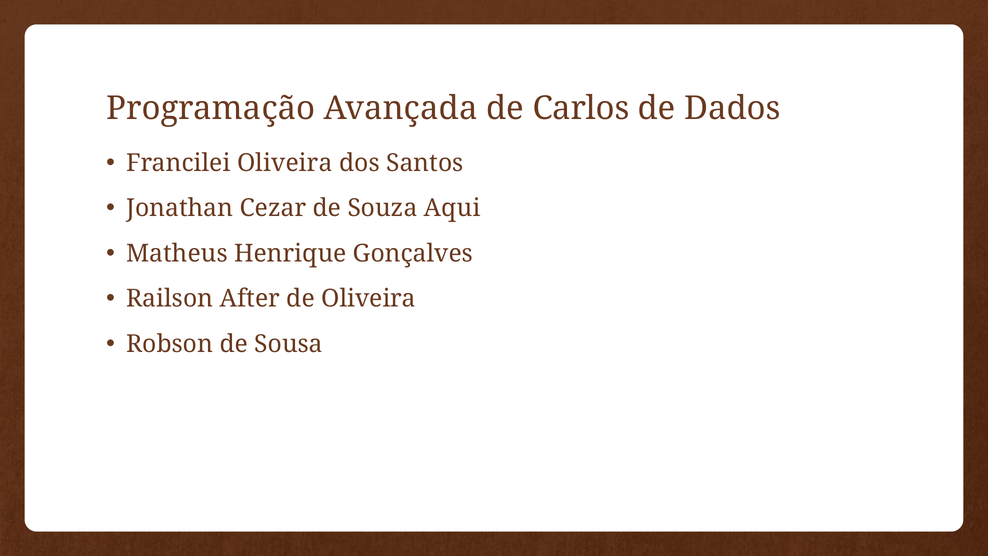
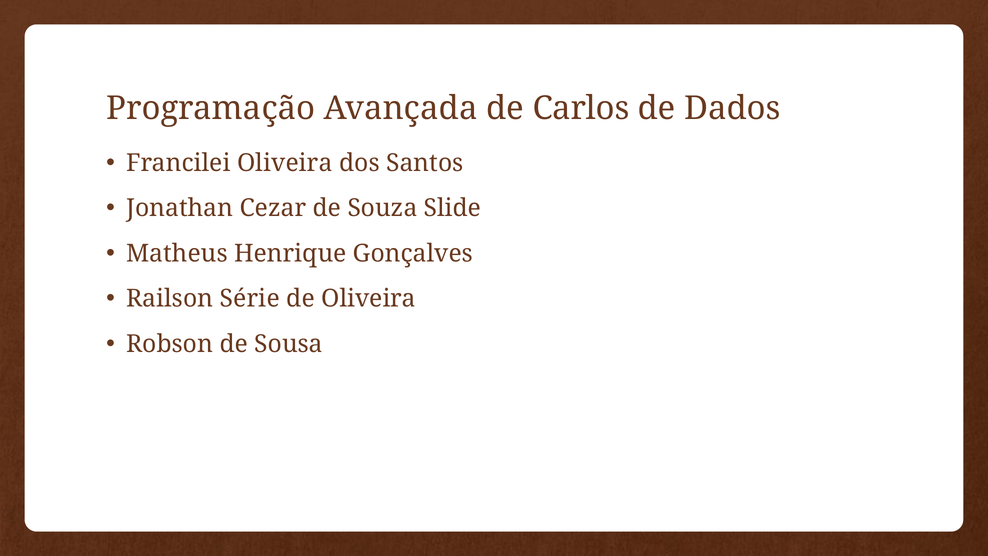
Aqui: Aqui -> Slide
After: After -> Série
